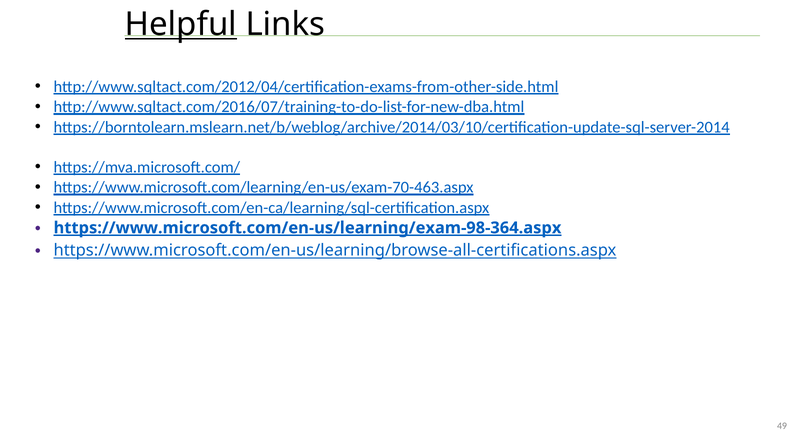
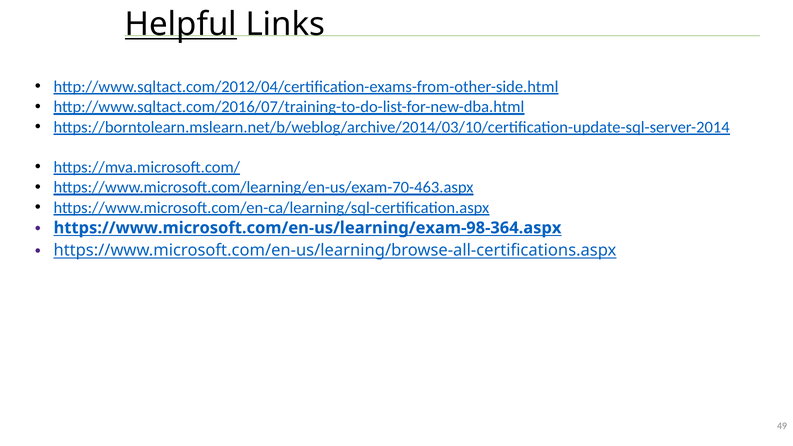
https://www.microsoft.com/en-us/learning/exam-98-364.aspx underline: present -> none
